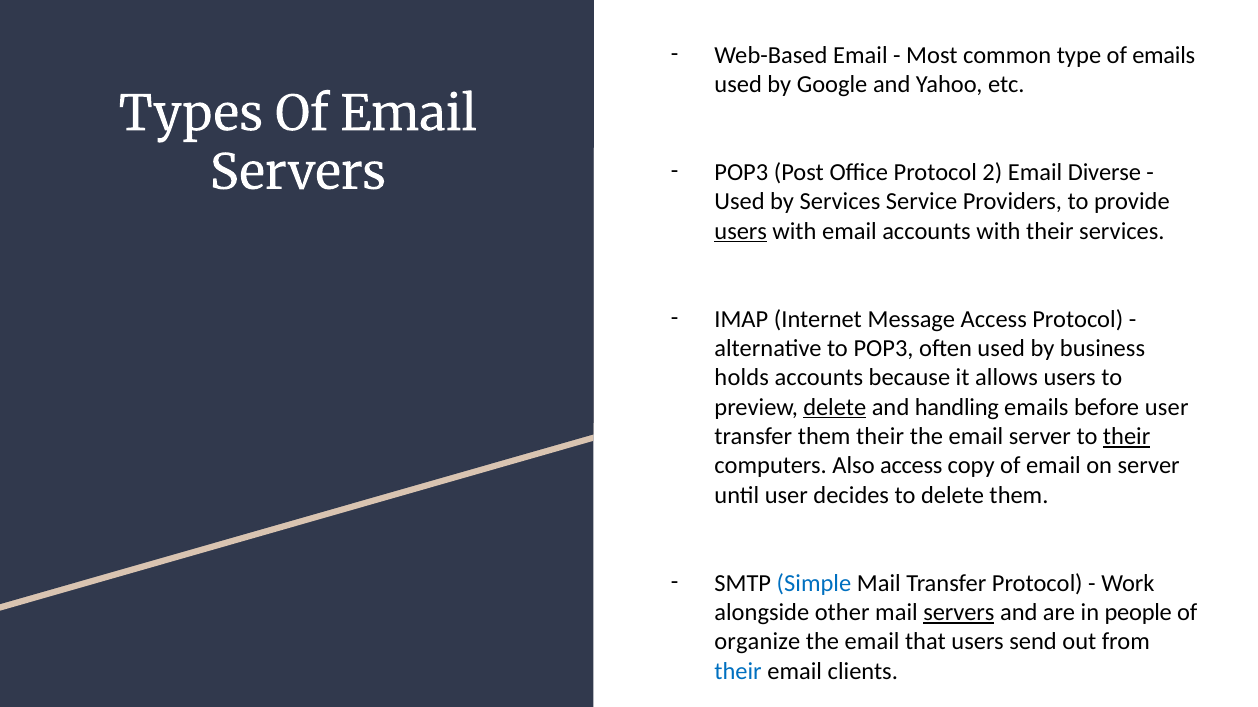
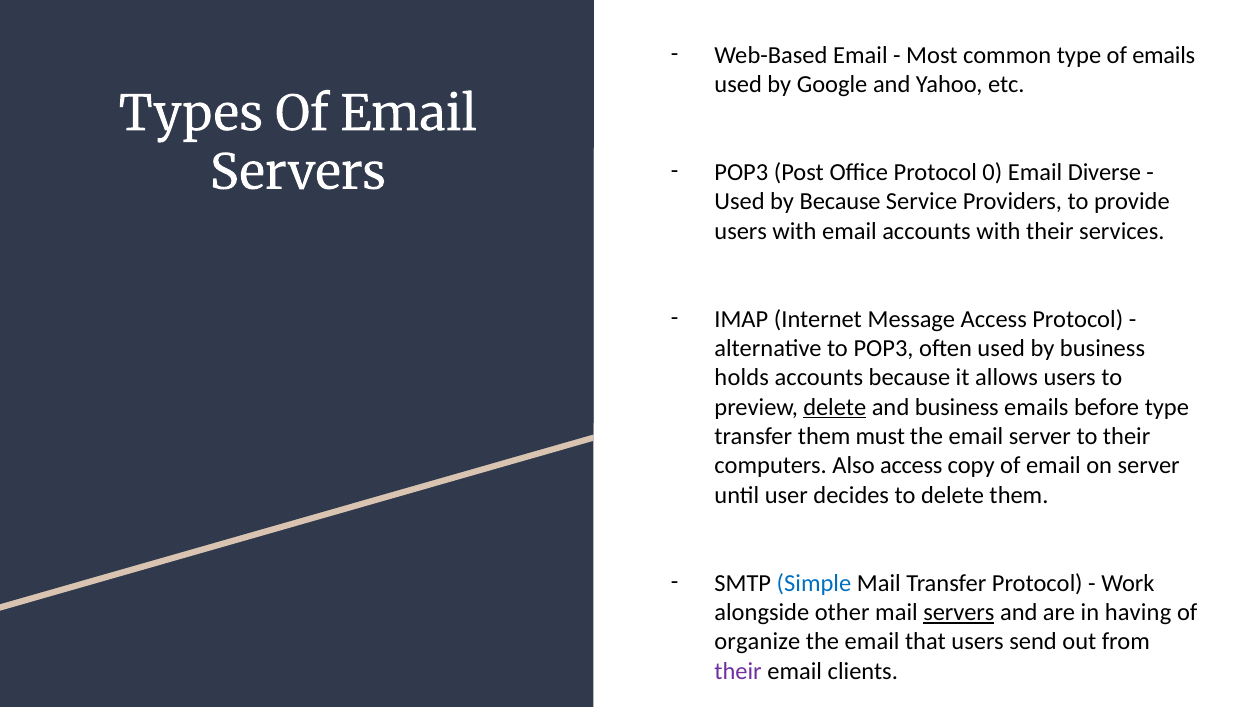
2: 2 -> 0
by Services: Services -> Because
users at (741, 231) underline: present -> none
and handling: handling -> business
before user: user -> type
them their: their -> must
their at (1127, 437) underline: present -> none
people: people -> having
their at (738, 672) colour: blue -> purple
